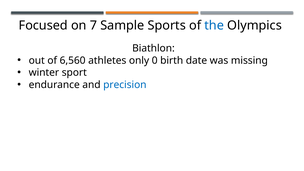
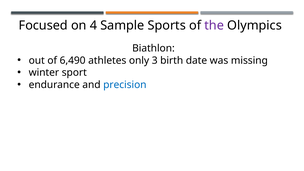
7: 7 -> 4
the colour: blue -> purple
6,560: 6,560 -> 6,490
0: 0 -> 3
